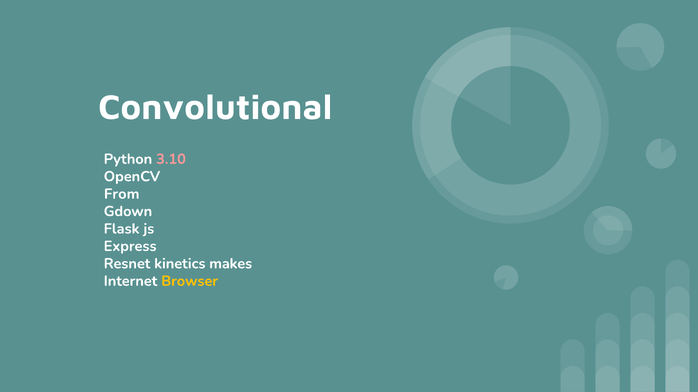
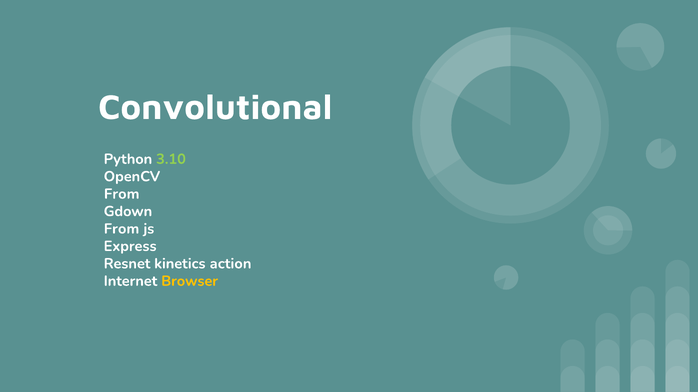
3.10 colour: pink -> light green
Flask at (122, 229): Flask -> From
makes: makes -> action
